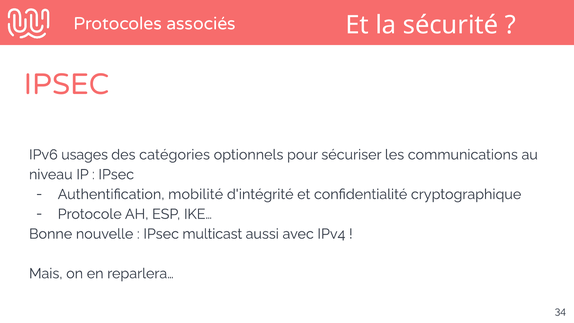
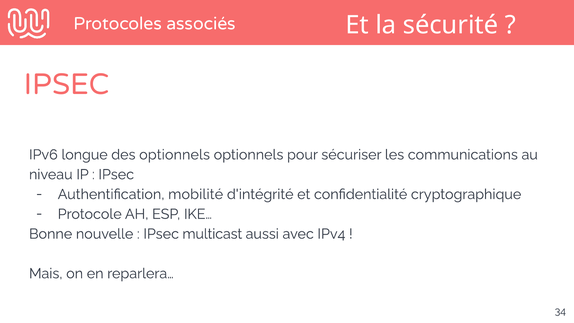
usages: usages -> longue
des catégories: catégories -> optionnels
